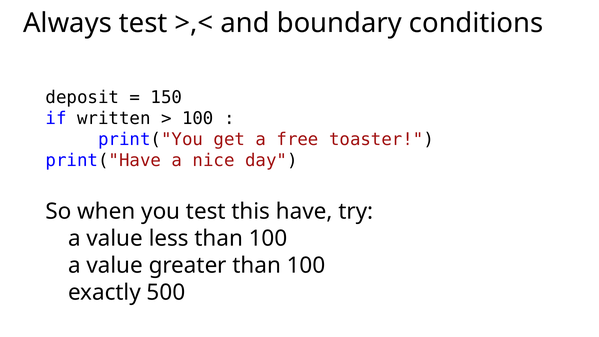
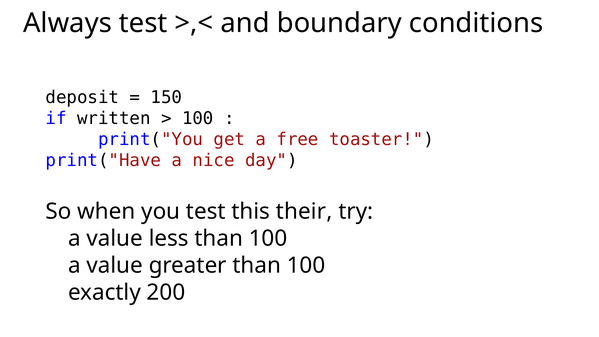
have: have -> their
500: 500 -> 200
